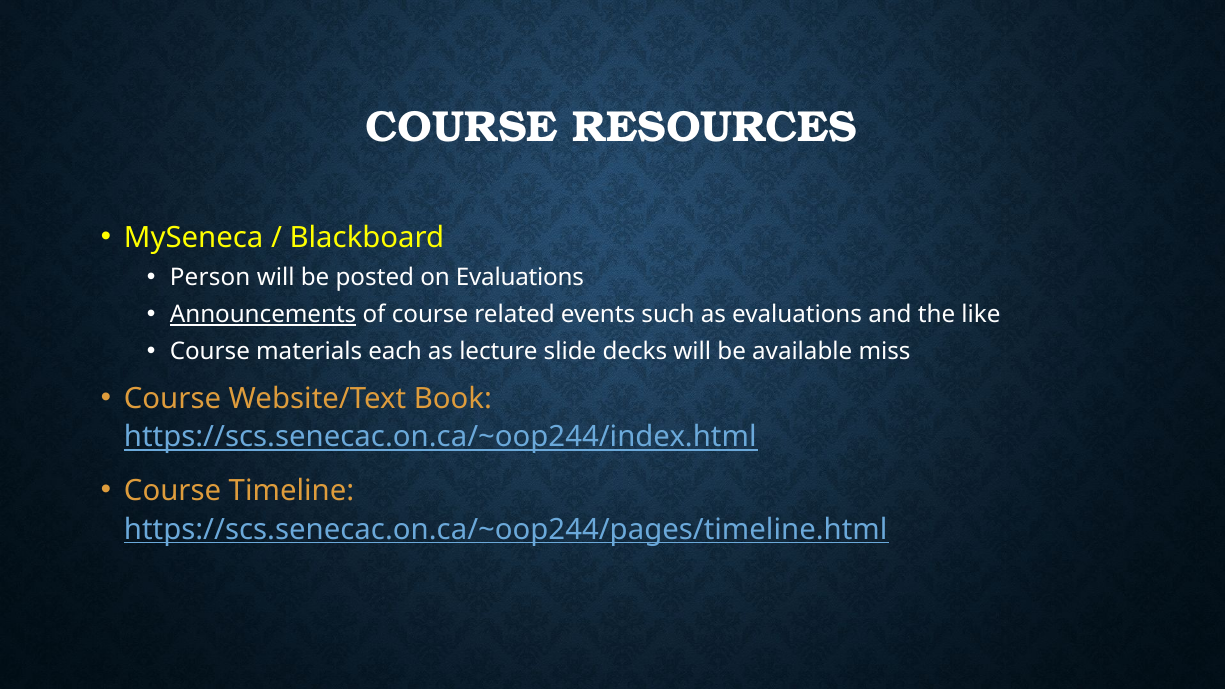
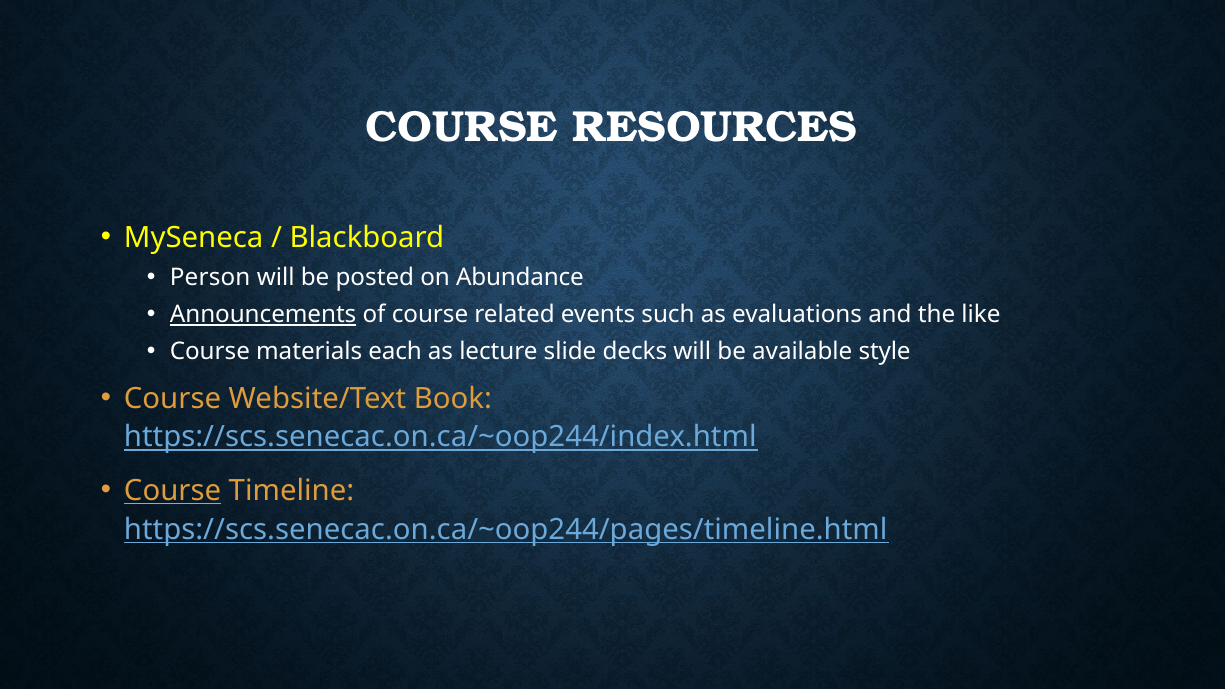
on Evaluations: Evaluations -> Abundance
miss: miss -> style
Course at (173, 491) underline: none -> present
